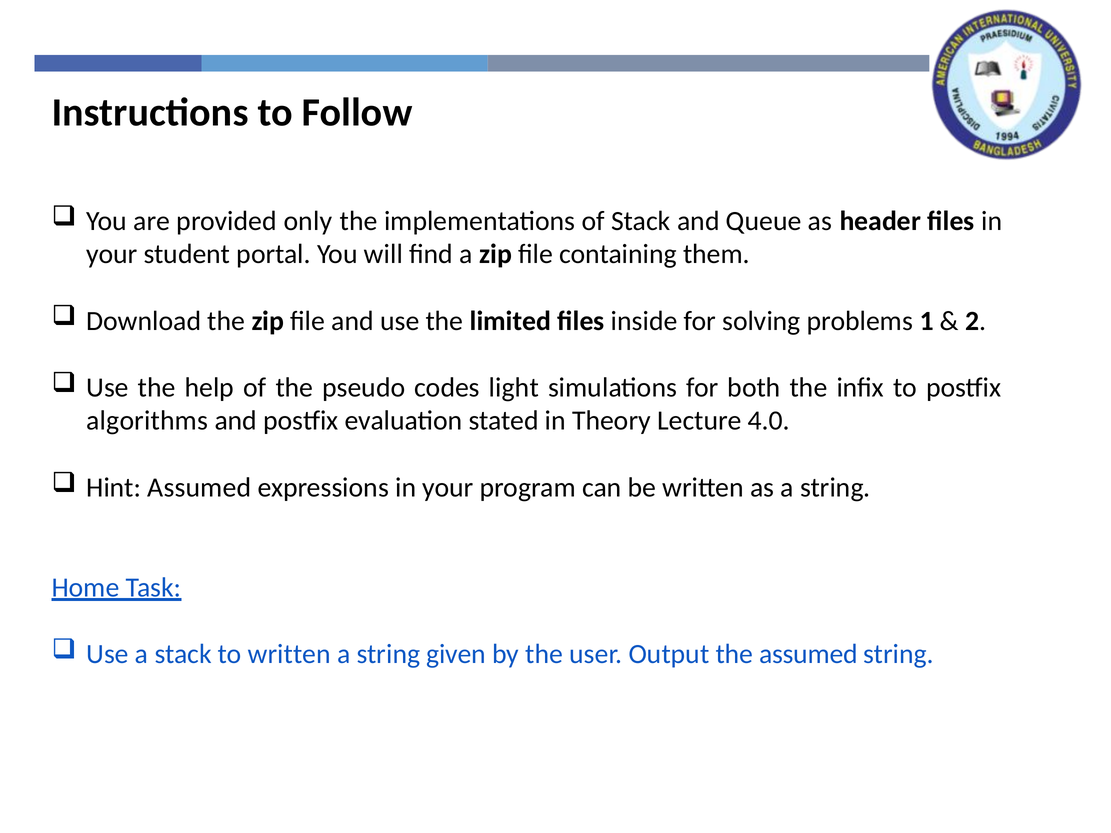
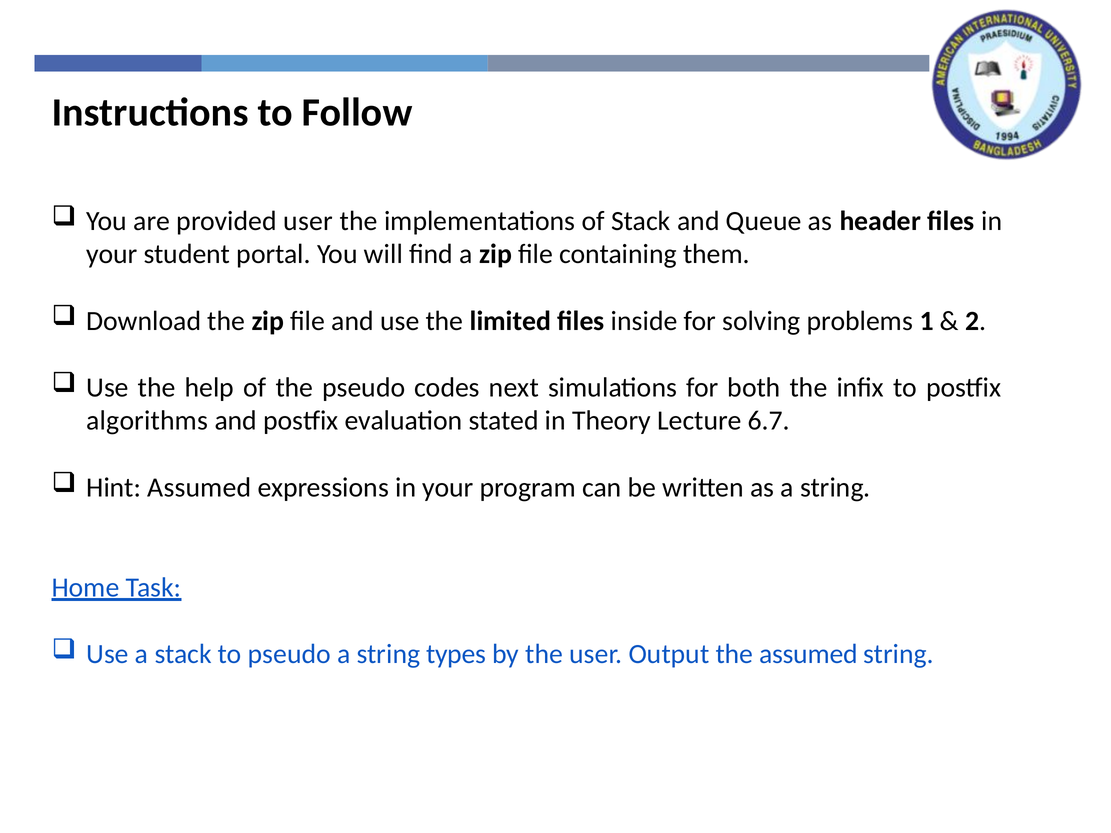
provided only: only -> user
light: light -> next
4.0: 4.0 -> 6.7
to written: written -> pseudo
given: given -> types
